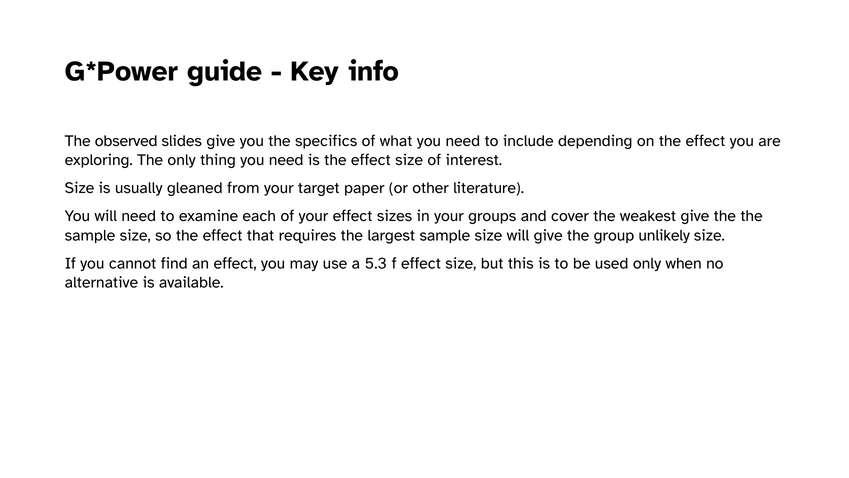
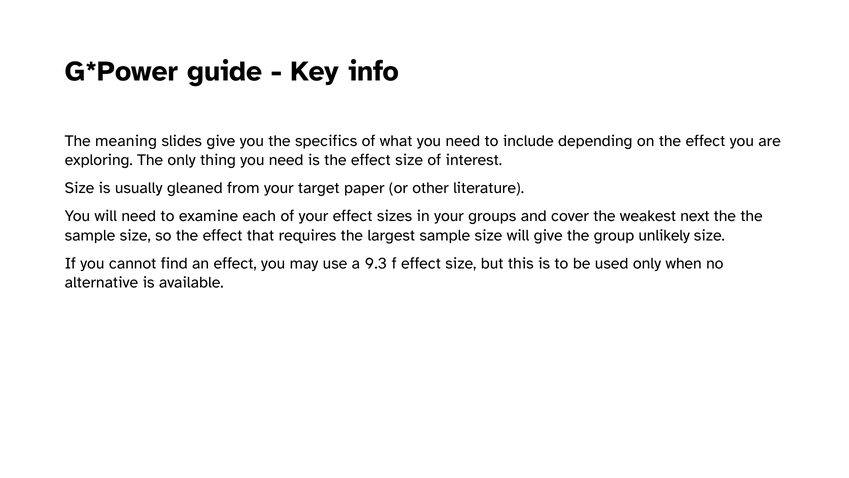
observed: observed -> meaning
weakest give: give -> next
5.3: 5.3 -> 9.3
